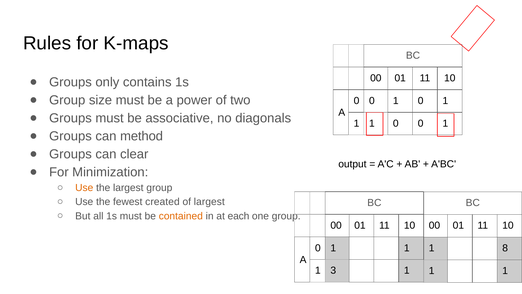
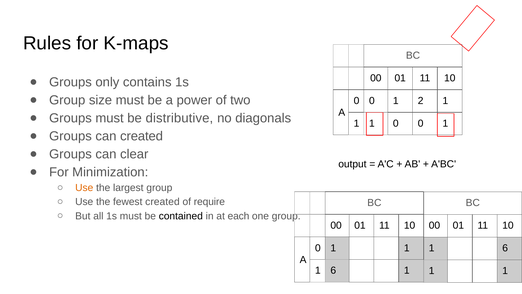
0 1 0: 0 -> 2
associative: associative -> distributive
can method: method -> created
of largest: largest -> require
contained colour: orange -> black
8 at (505, 248): 8 -> 6
3 at (333, 270): 3 -> 6
